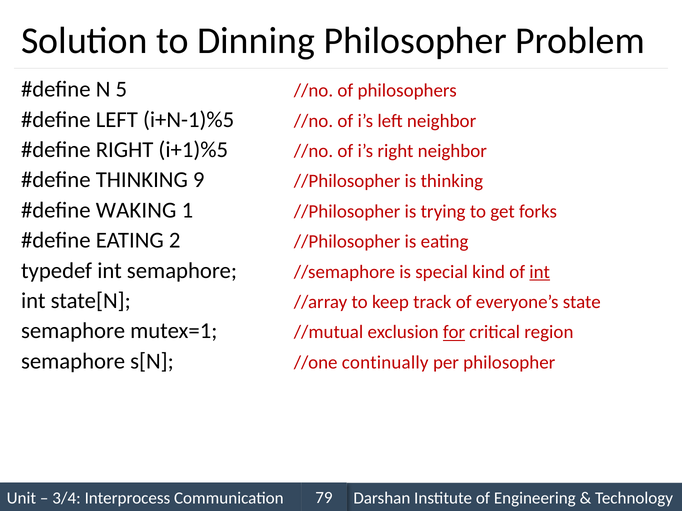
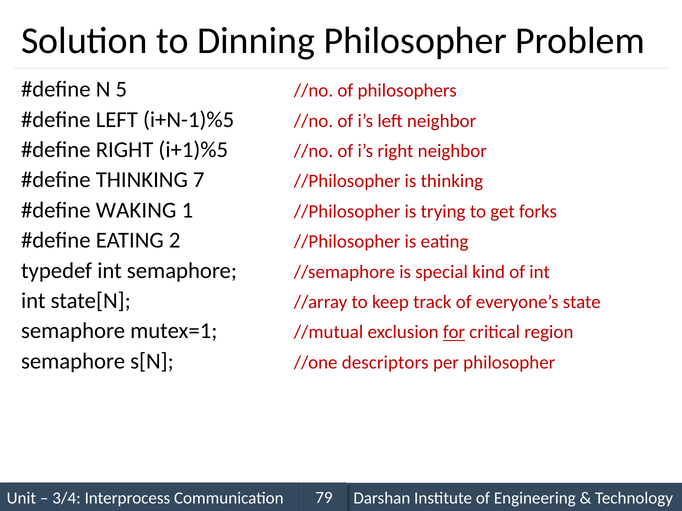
9: 9 -> 7
int at (540, 272) underline: present -> none
continually: continually -> descriptors
